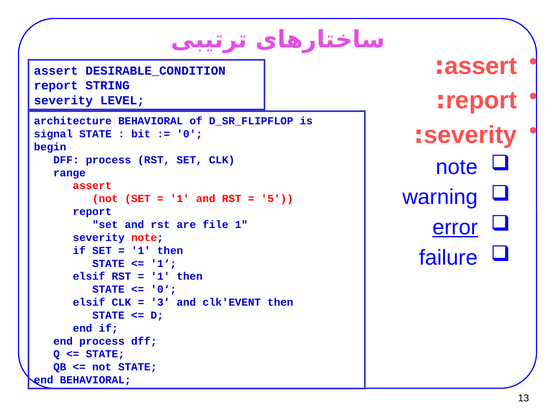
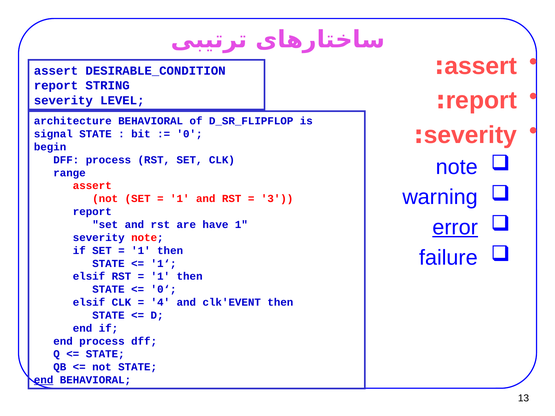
5: 5 -> 3
file: file -> have
3: 3 -> 4
end at (44, 380) underline: none -> present
